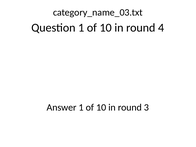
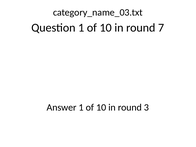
4: 4 -> 7
